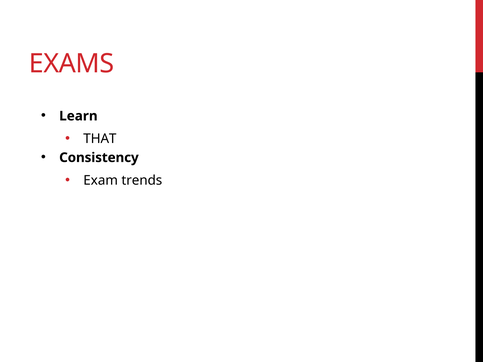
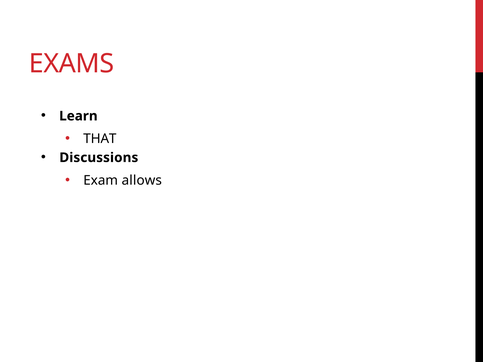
Consistency: Consistency -> Discussions
trends: trends -> allows
